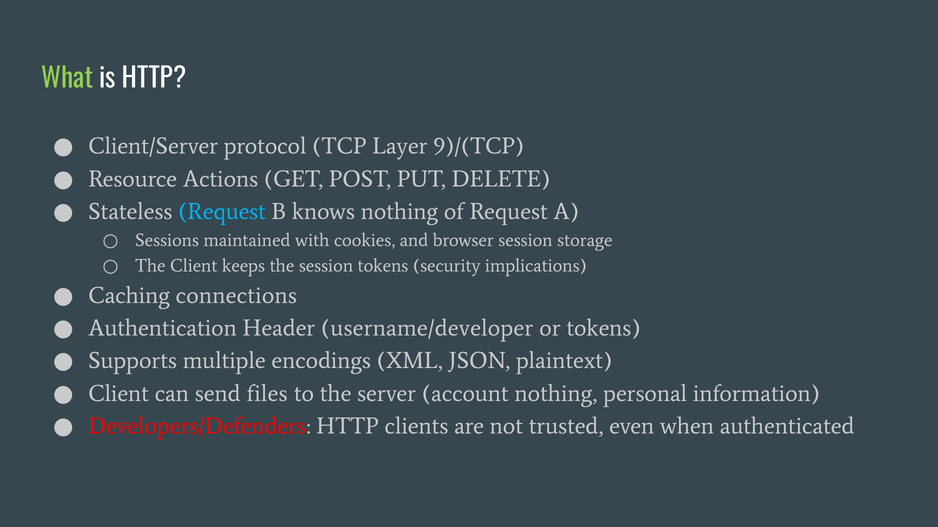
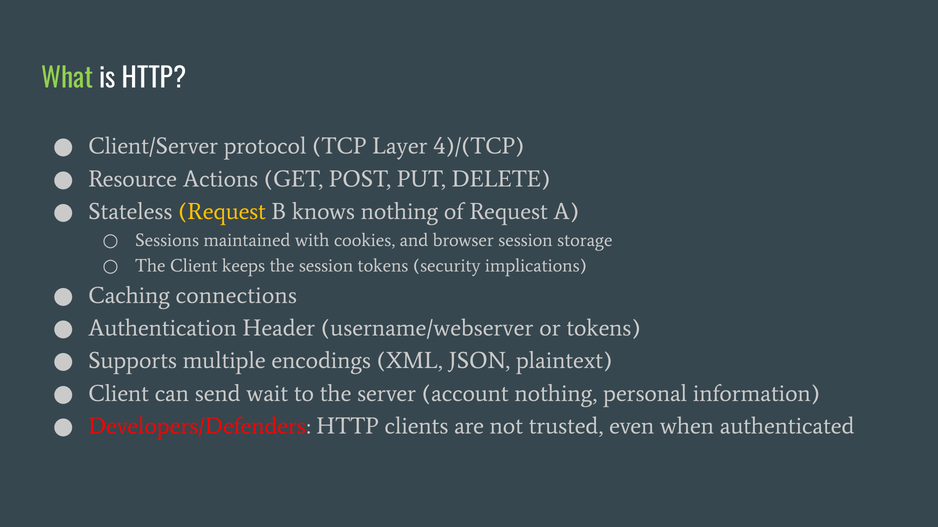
9)/(TCP: 9)/(TCP -> 4)/(TCP
Request at (222, 212) colour: light blue -> yellow
username/developer: username/developer -> username/webserver
files: files -> wait
